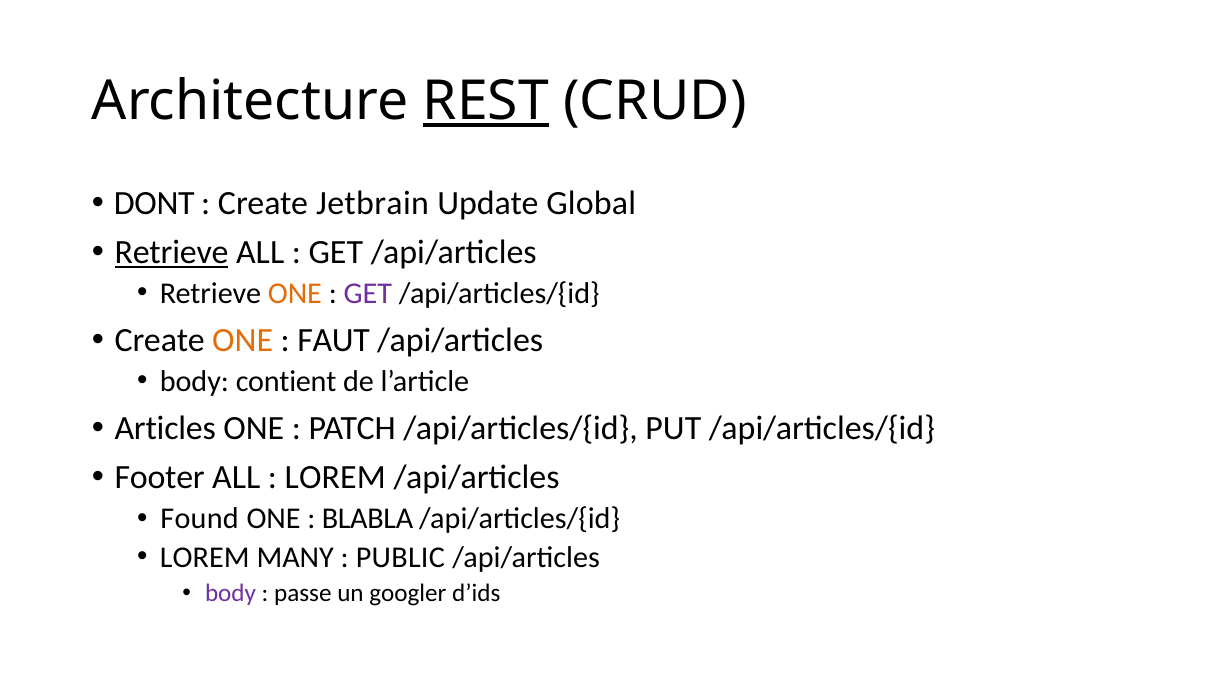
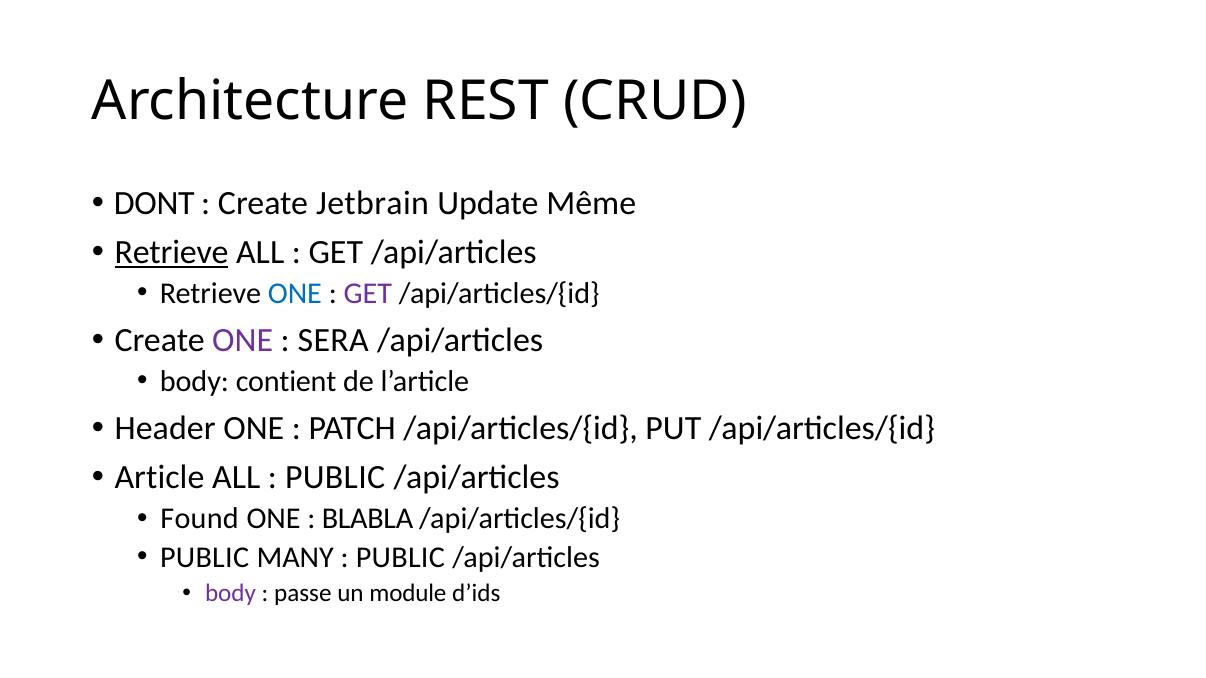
REST underline: present -> none
Global: Global -> Même
ONE at (295, 293) colour: orange -> blue
ONE at (243, 341) colour: orange -> purple
FAUT: FAUT -> SERA
Articles: Articles -> Header
Footer: Footer -> Article
LOREM at (335, 478): LOREM -> PUBLIC
LOREM at (205, 558): LOREM -> PUBLIC
googler: googler -> module
